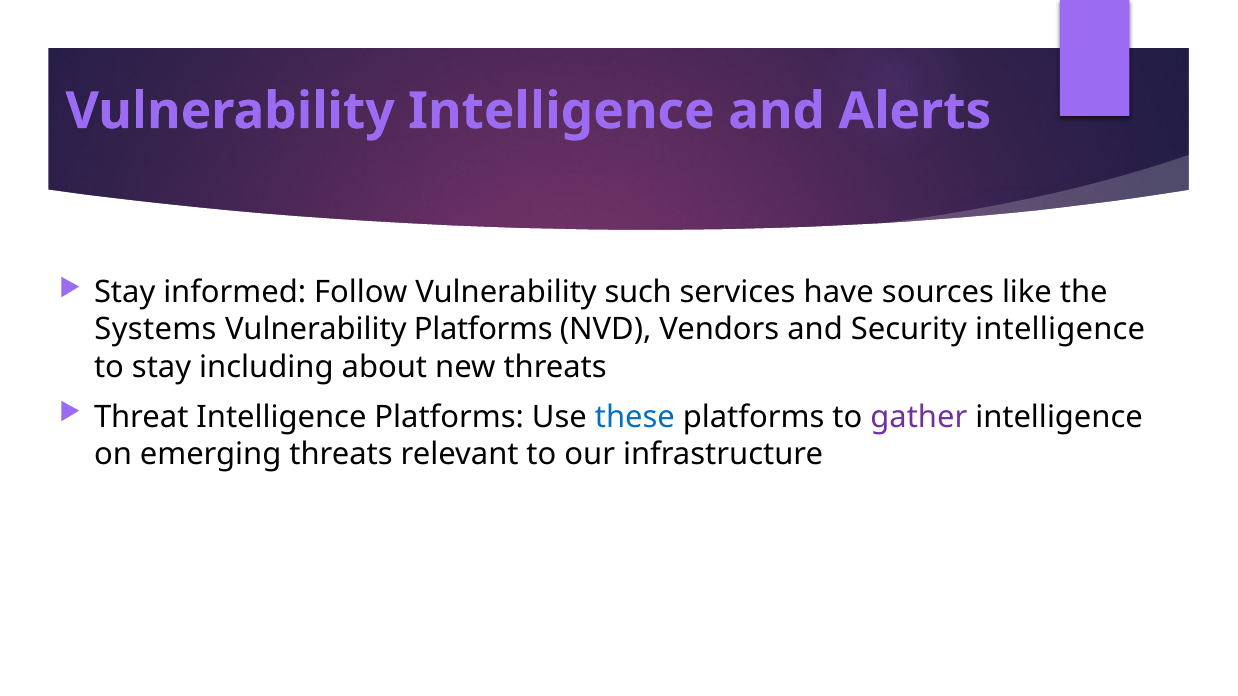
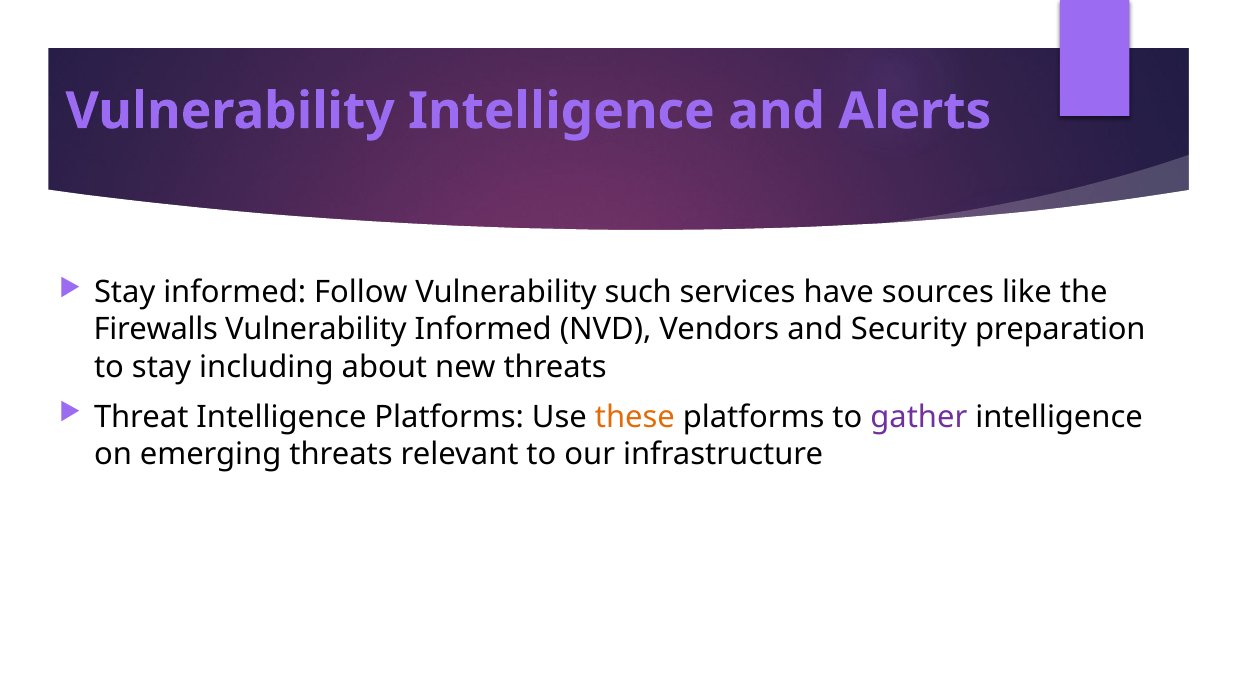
Systems: Systems -> Firewalls
Vulnerability Platforms: Platforms -> Informed
Security intelligence: intelligence -> preparation
these colour: blue -> orange
